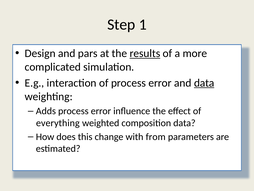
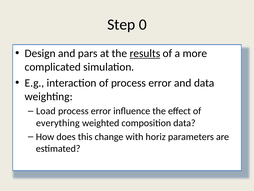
1: 1 -> 0
data at (204, 83) underline: present -> none
Adds: Adds -> Load
from: from -> horiz
